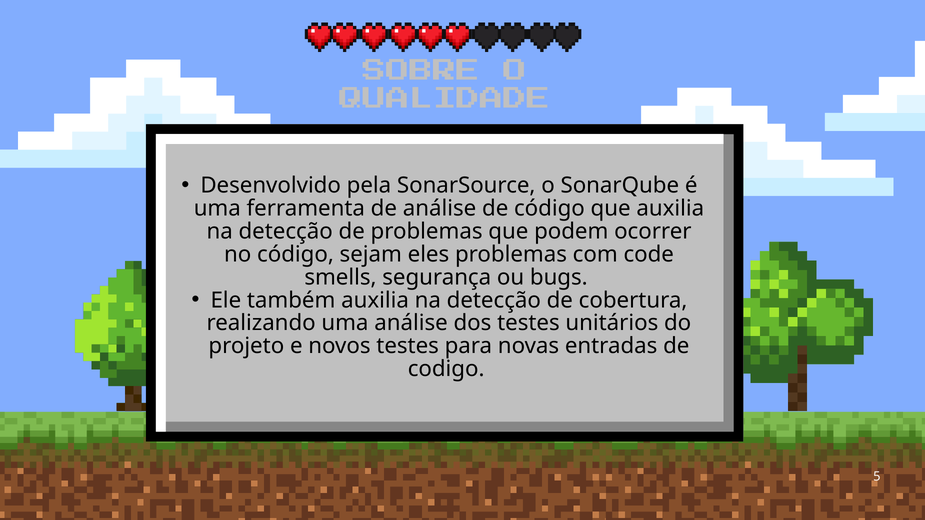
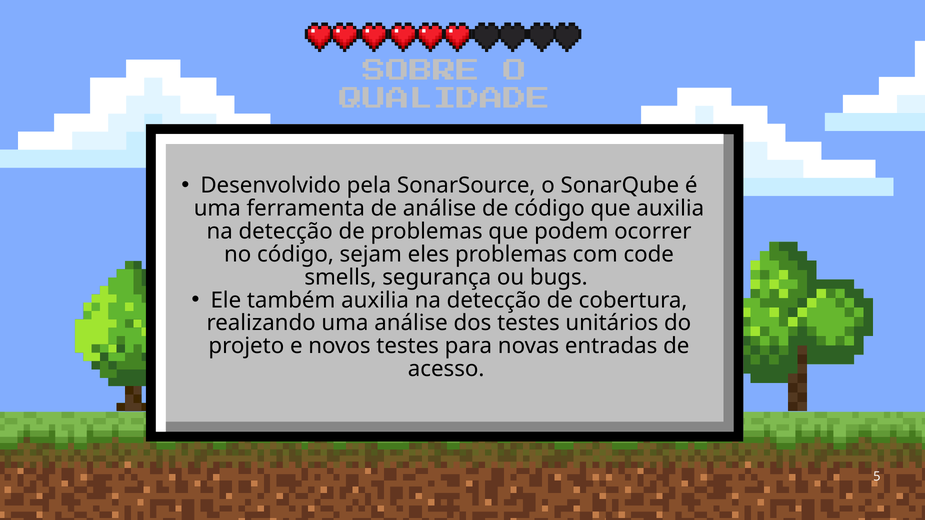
codigo: codigo -> acesso
